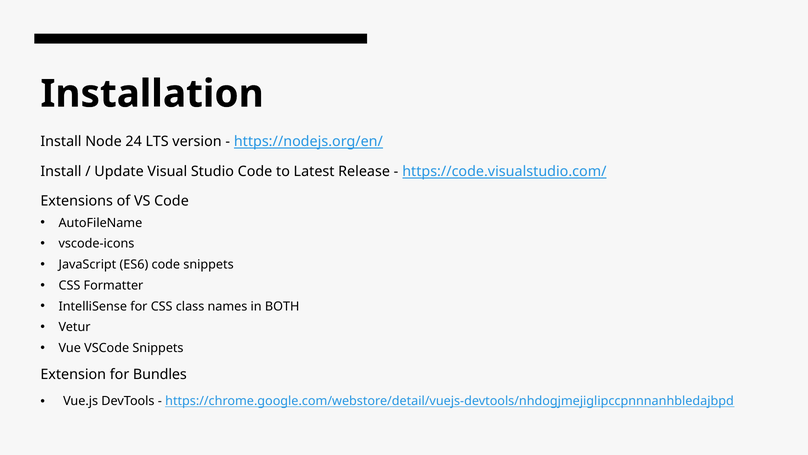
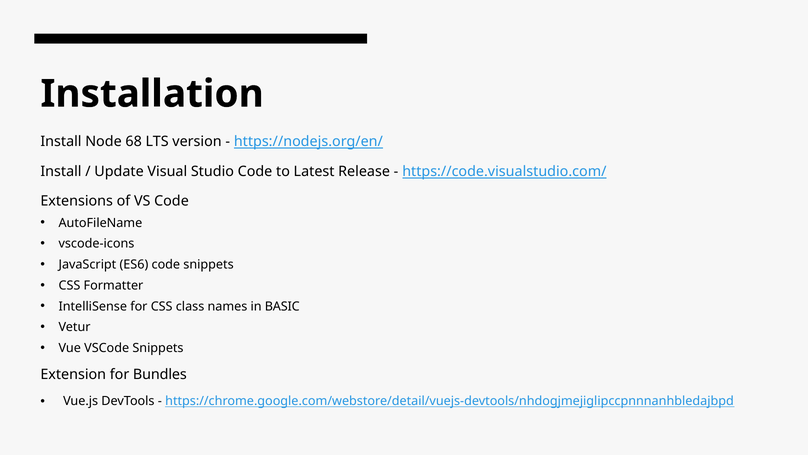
24: 24 -> 68
BOTH: BOTH -> BASIC
